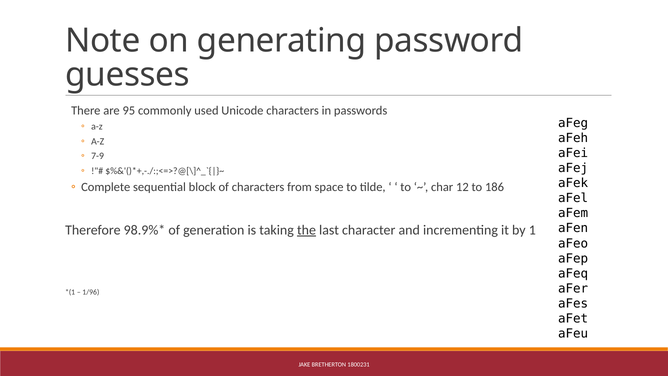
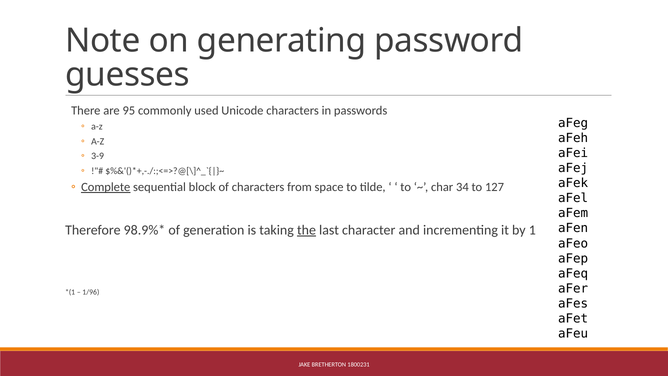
7-9: 7-9 -> 3-9
Complete underline: none -> present
12: 12 -> 34
186: 186 -> 127
